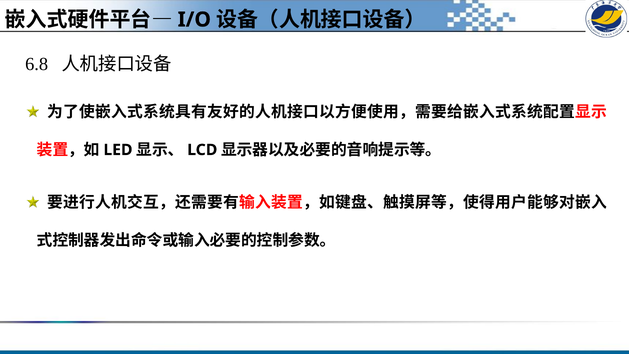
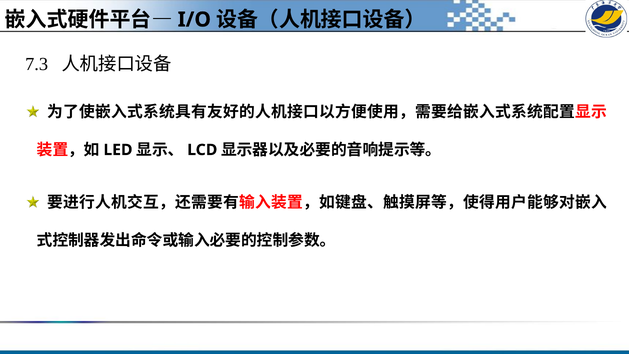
6.8: 6.8 -> 7.3
